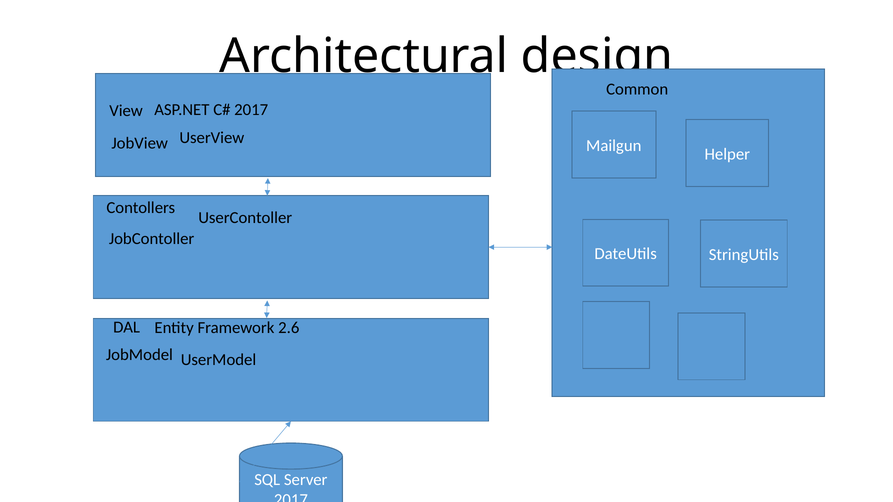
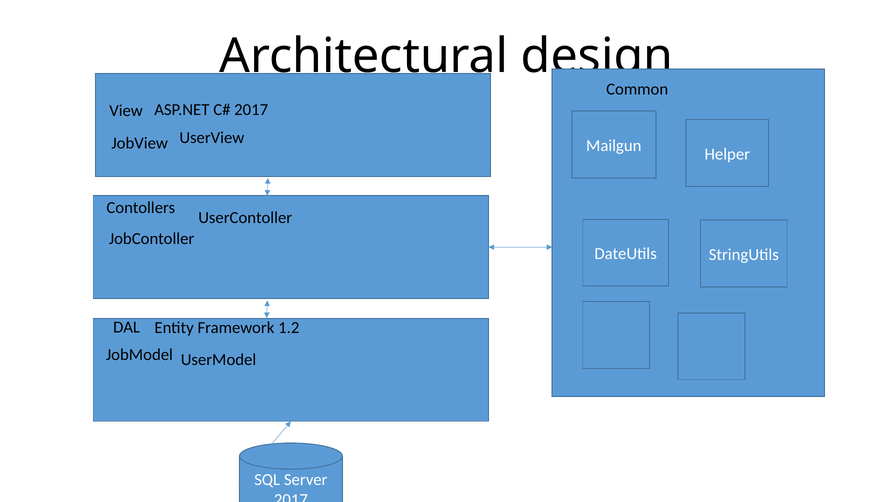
2.6: 2.6 -> 1.2
